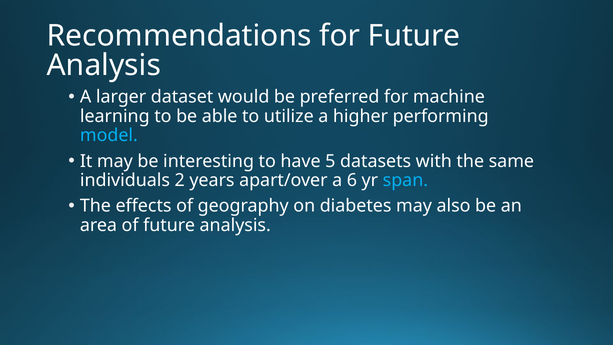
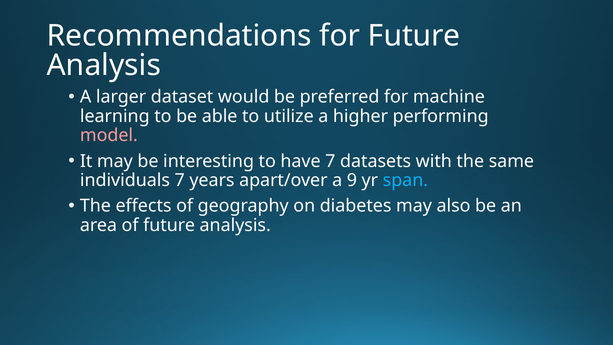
model colour: light blue -> pink
have 5: 5 -> 7
individuals 2: 2 -> 7
6: 6 -> 9
